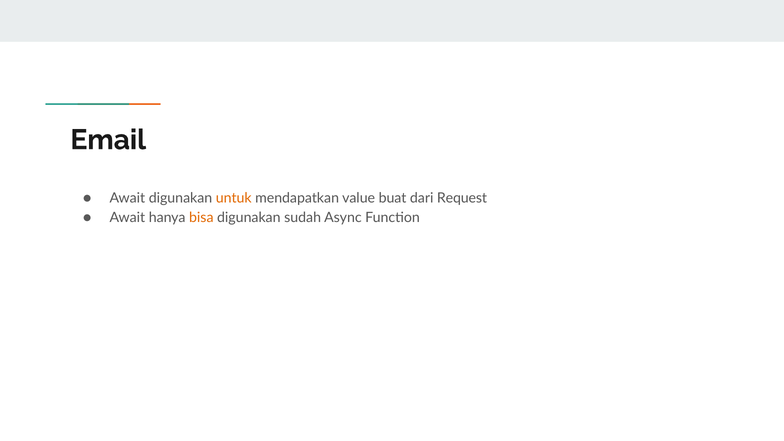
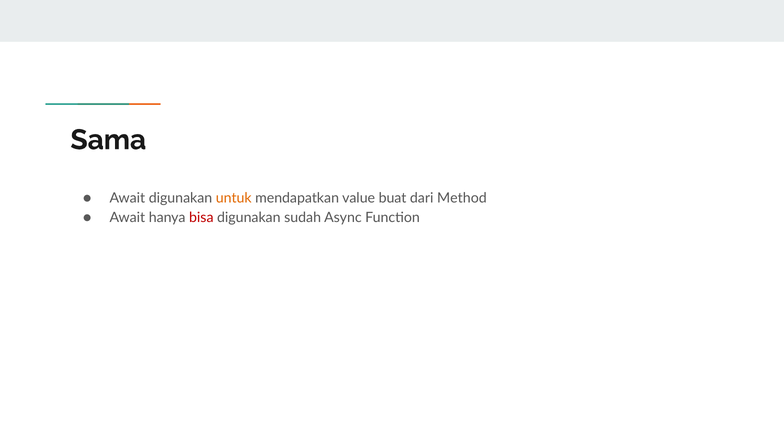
Email: Email -> Sama
Request: Request -> Method
bisa colour: orange -> red
